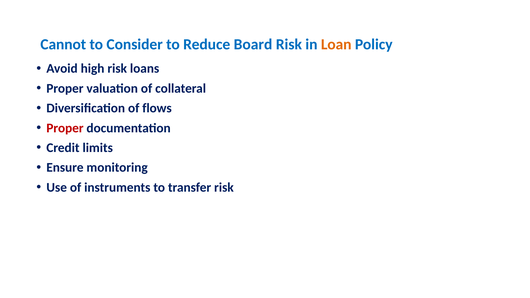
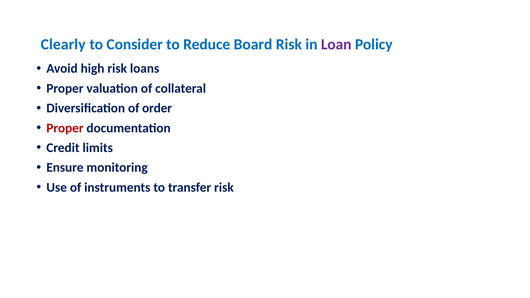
Cannot: Cannot -> Clearly
Loan colour: orange -> purple
flows: flows -> order
